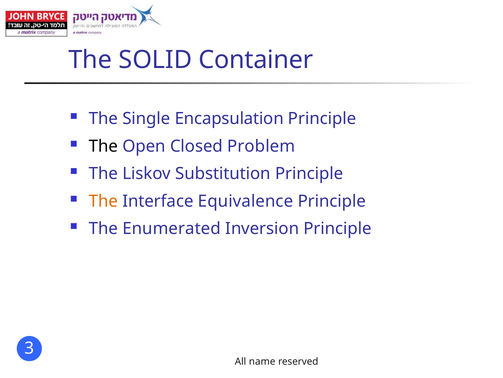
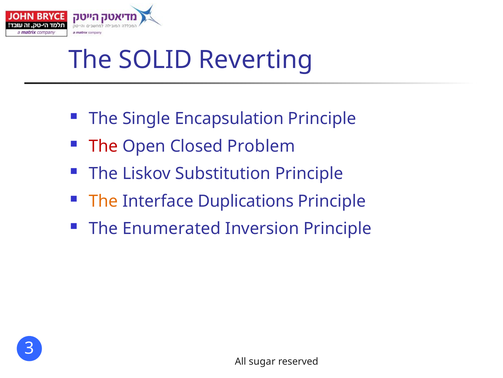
Container: Container -> Reverting
The at (104, 146) colour: black -> red
Equivalence: Equivalence -> Duplications
name: name -> sugar
